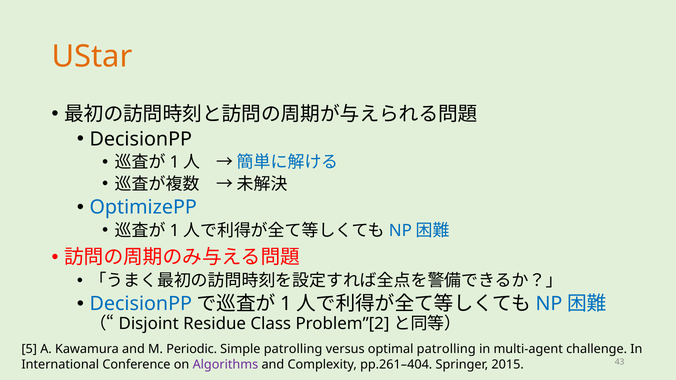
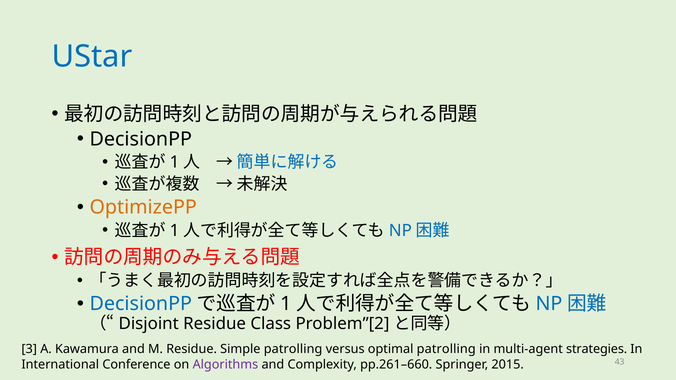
UStar colour: orange -> blue
OptimizePP colour: blue -> orange
5: 5 -> 3
M Periodic: Periodic -> Residue
challenge: challenge -> strategies
pp.261–404: pp.261–404 -> pp.261–660
